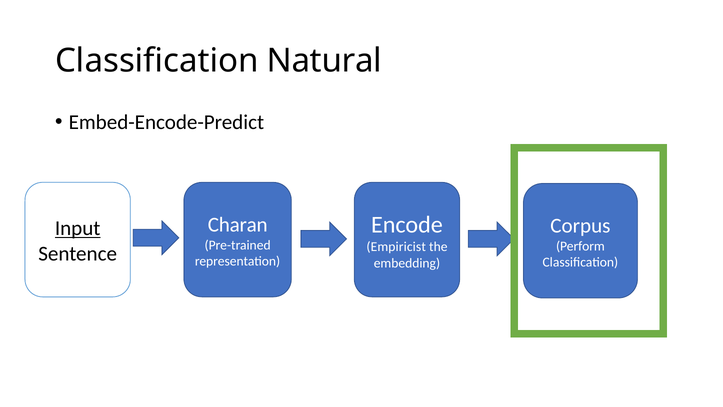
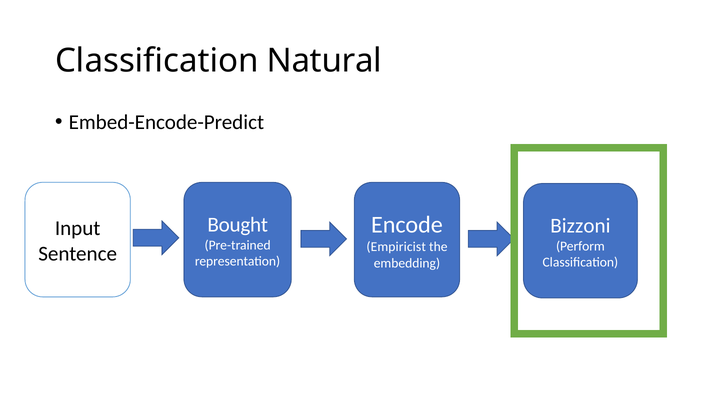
Charan: Charan -> Bought
Corpus: Corpus -> Bizzoni
Input underline: present -> none
